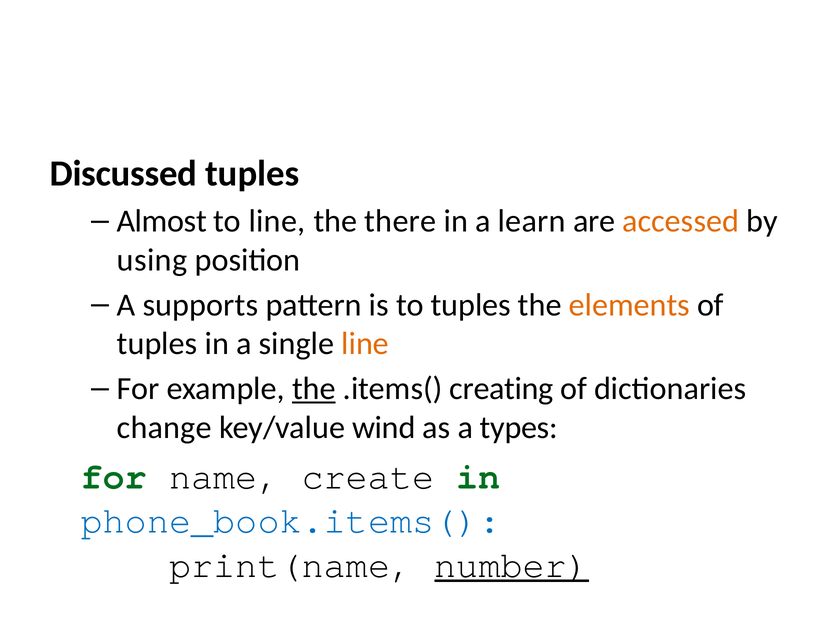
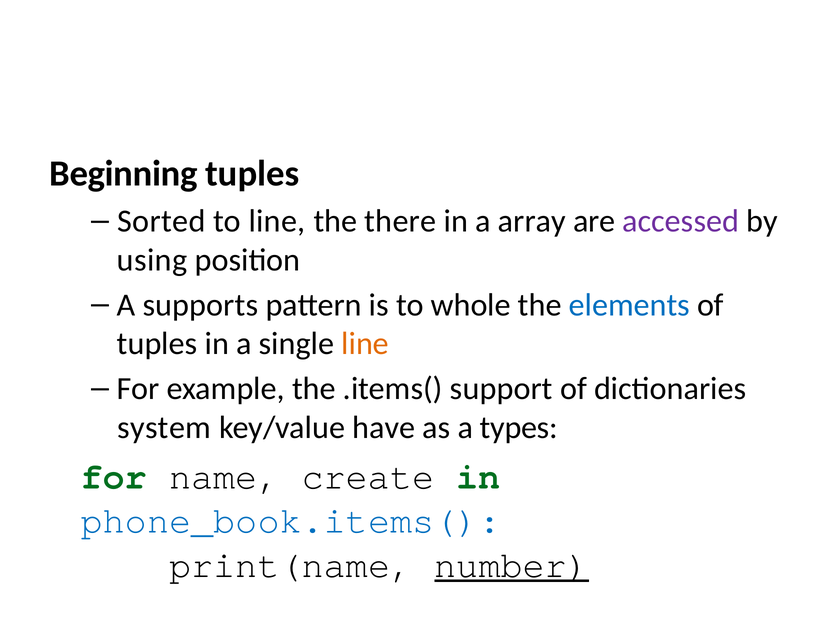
Discussed: Discussed -> Beginning
Almost: Almost -> Sorted
learn: learn -> array
accessed colour: orange -> purple
to tuples: tuples -> whole
elements colour: orange -> blue
the at (314, 389) underline: present -> none
creating: creating -> support
change: change -> system
wind: wind -> have
